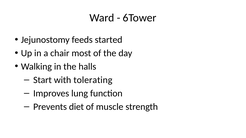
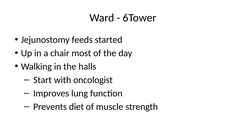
tolerating: tolerating -> oncologist
